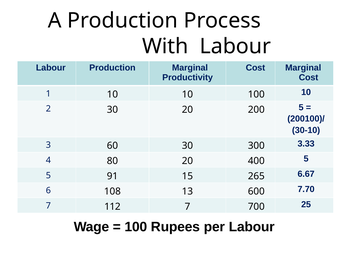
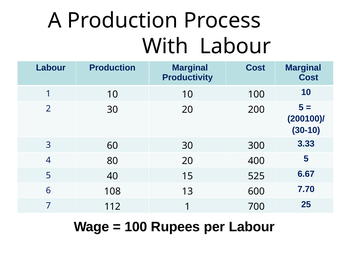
91: 91 -> 40
265: 265 -> 525
112 7: 7 -> 1
